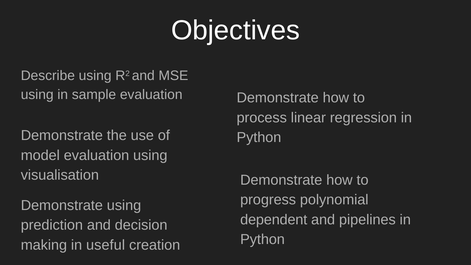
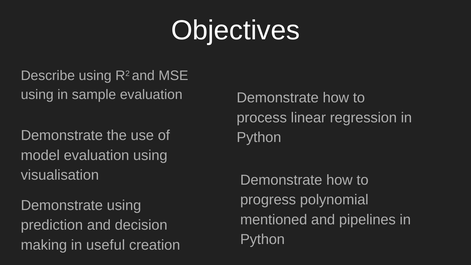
dependent: dependent -> mentioned
